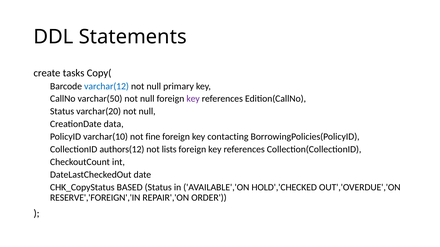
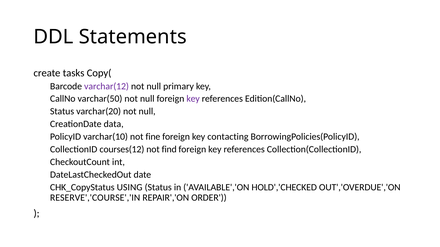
varchar(12 colour: blue -> purple
authors(12: authors(12 -> courses(12
lists: lists -> find
BASED: BASED -> USING
RESERVE','FOREIGN','IN: RESERVE','FOREIGN','IN -> RESERVE','COURSE','IN
